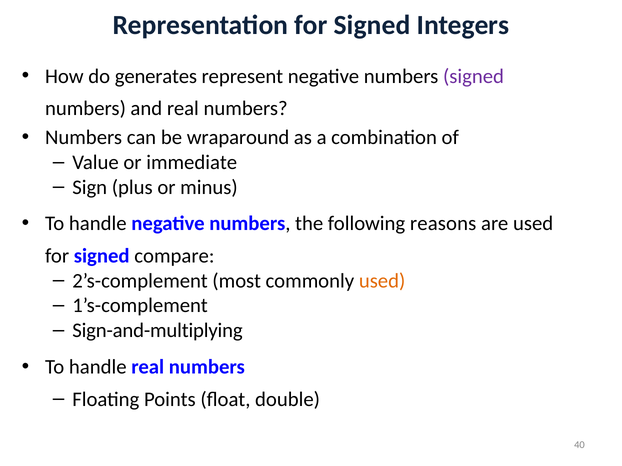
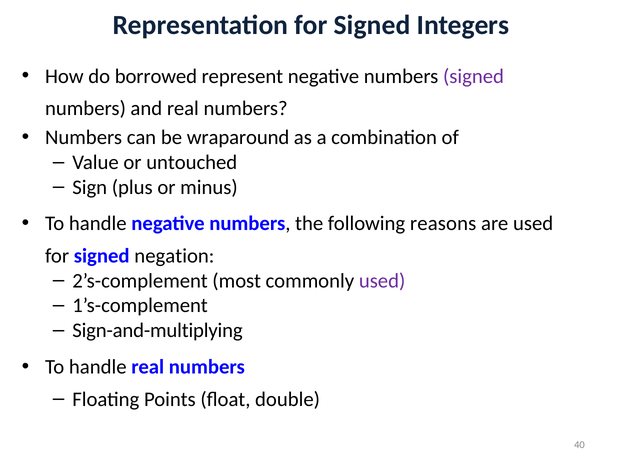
generates: generates -> borrowed
immediate: immediate -> untouched
compare: compare -> negation
used at (382, 281) colour: orange -> purple
